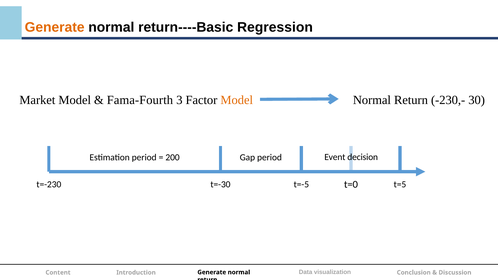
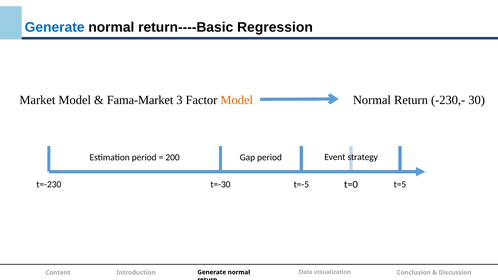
Generate at (55, 27) colour: orange -> blue
Fama-Fourth: Fama-Fourth -> Fama-Market
decision: decision -> strategy
